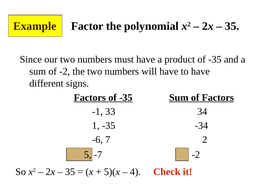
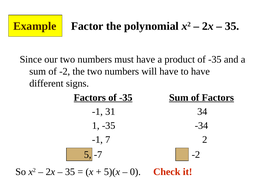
33: 33 -> 31
-6 at (97, 139): -6 -> -1
4: 4 -> 0
